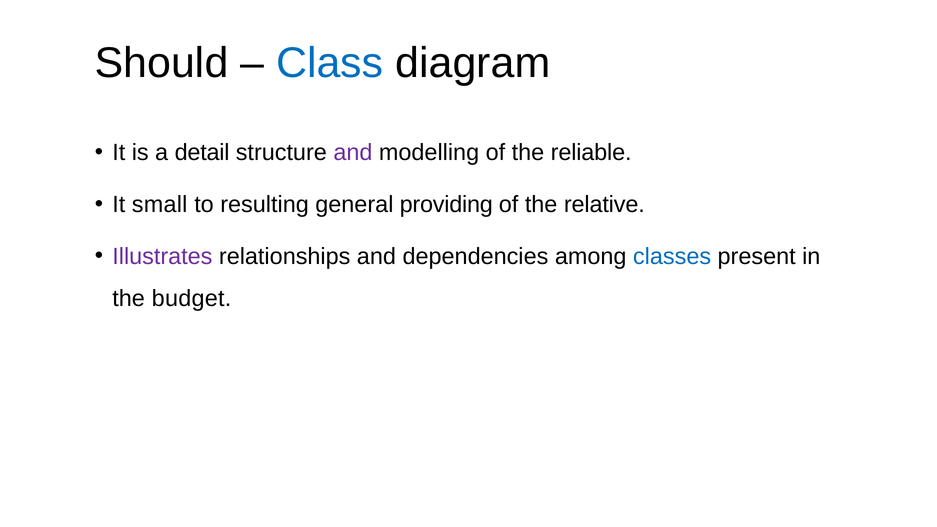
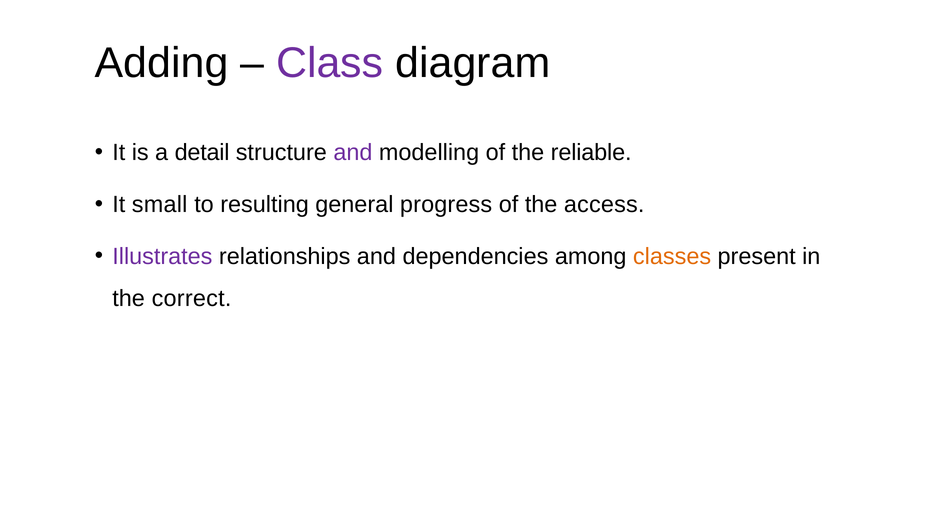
Should: Should -> Adding
Class colour: blue -> purple
providing: providing -> progress
relative: relative -> access
classes colour: blue -> orange
budget: budget -> correct
